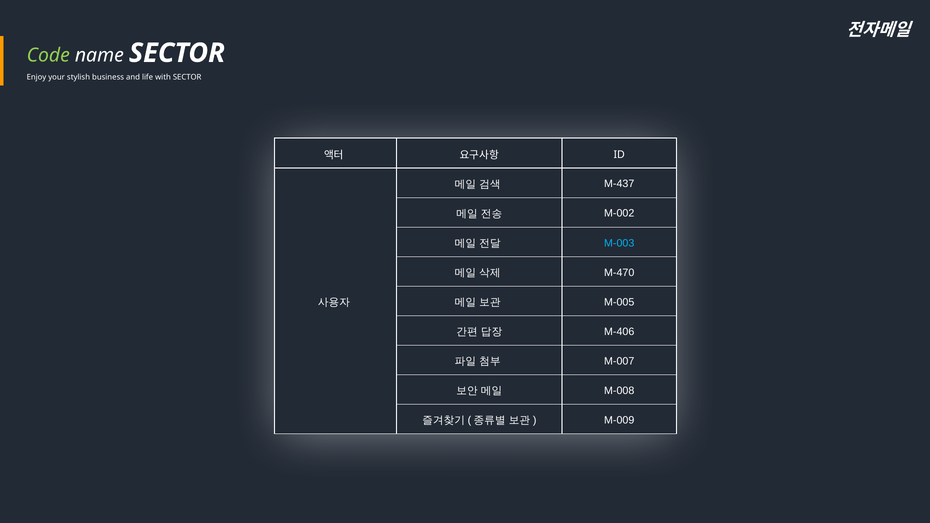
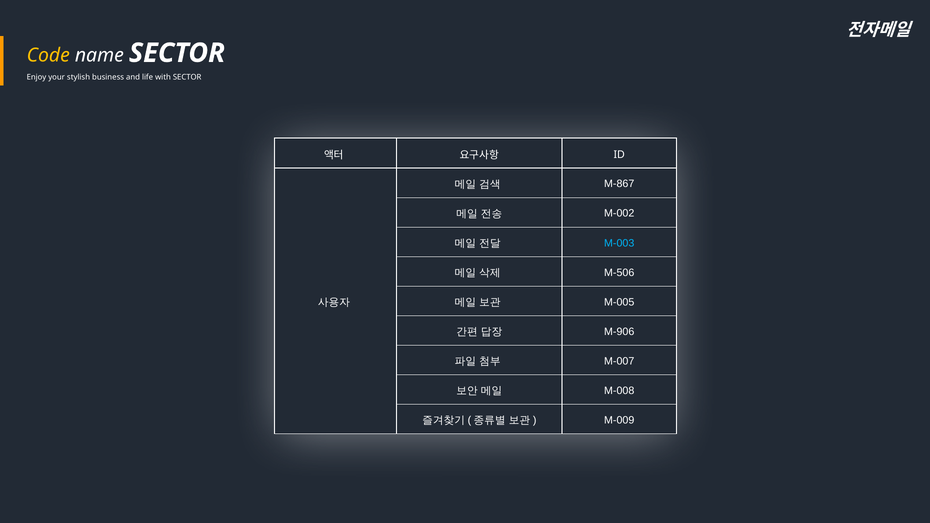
Code colour: light green -> yellow
M-437: M-437 -> M-867
M-470: M-470 -> M-506
M-406: M-406 -> M-906
